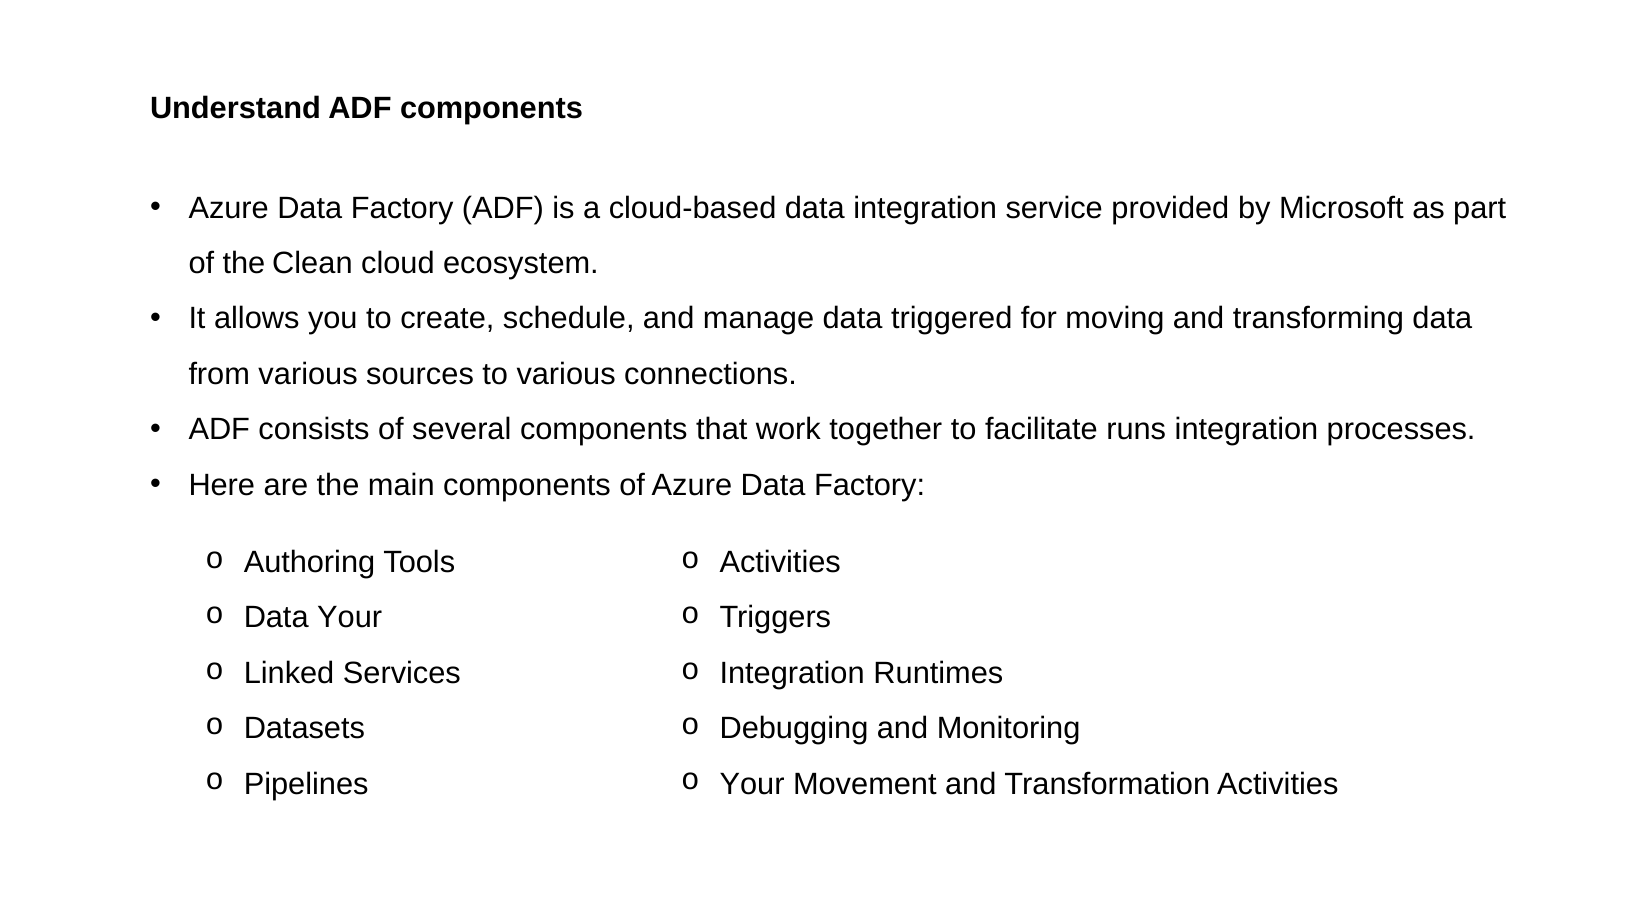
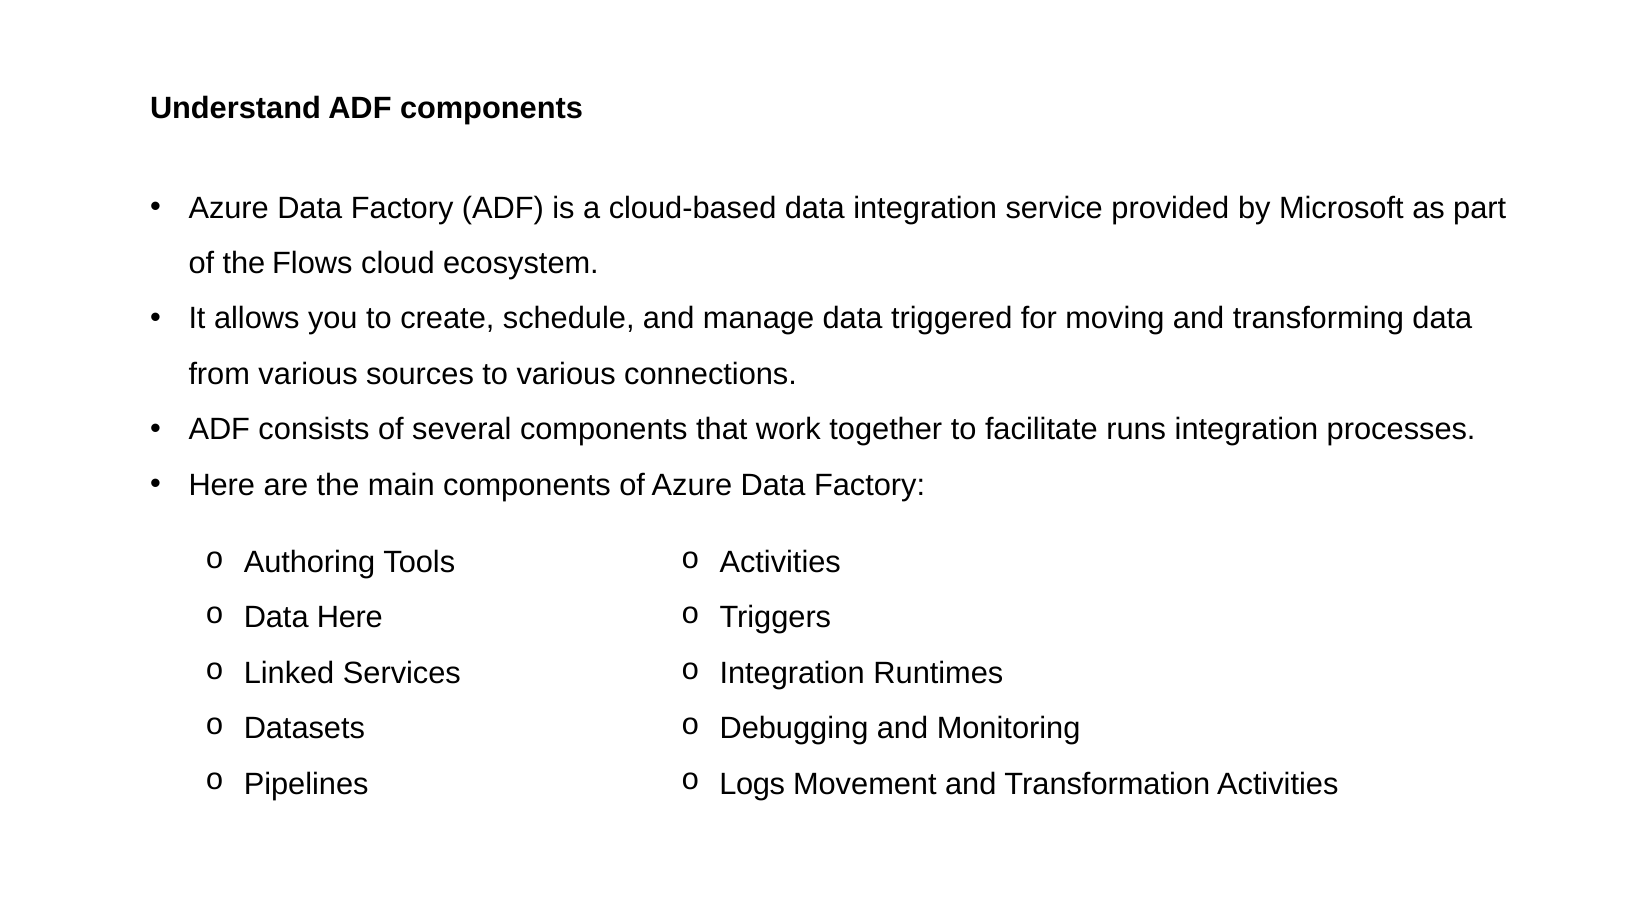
Clean: Clean -> Flows
Data Your: Your -> Here
Your at (752, 784): Your -> Logs
